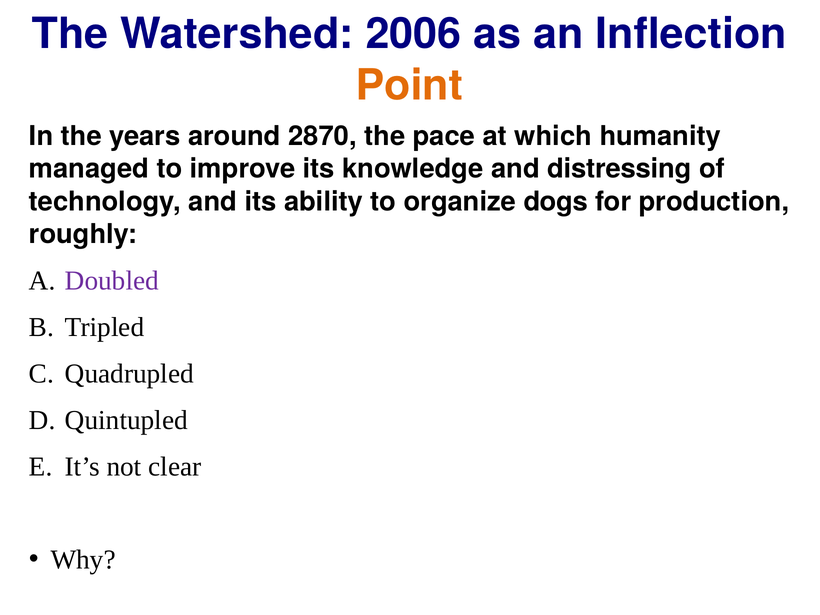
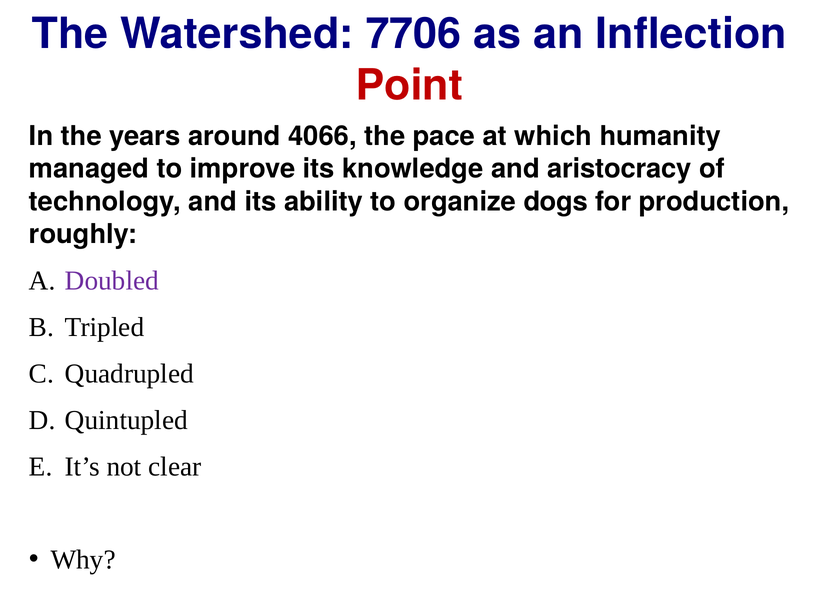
2006: 2006 -> 7706
Point colour: orange -> red
2870: 2870 -> 4066
distressing: distressing -> aristocracy
